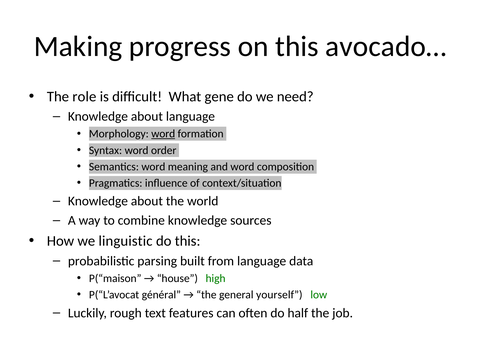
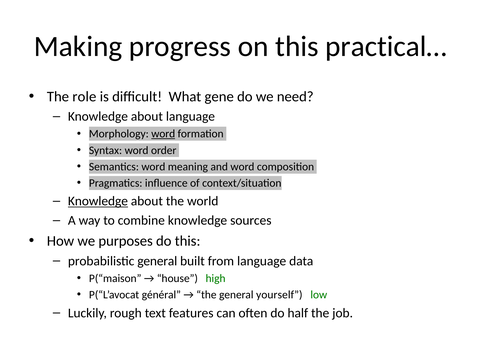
avocado…: avocado… -> practical…
Knowledge at (98, 201) underline: none -> present
linguistic: linguistic -> purposes
probabilistic parsing: parsing -> general
